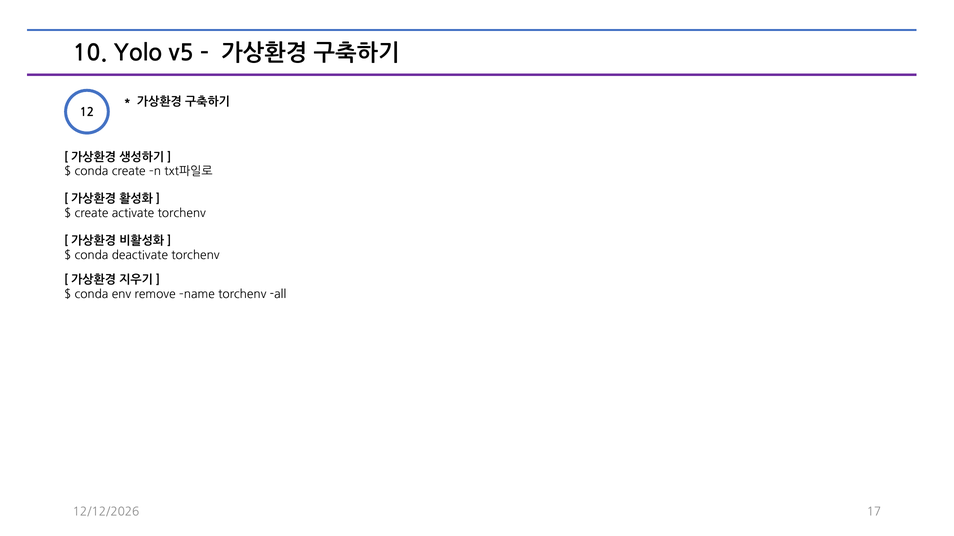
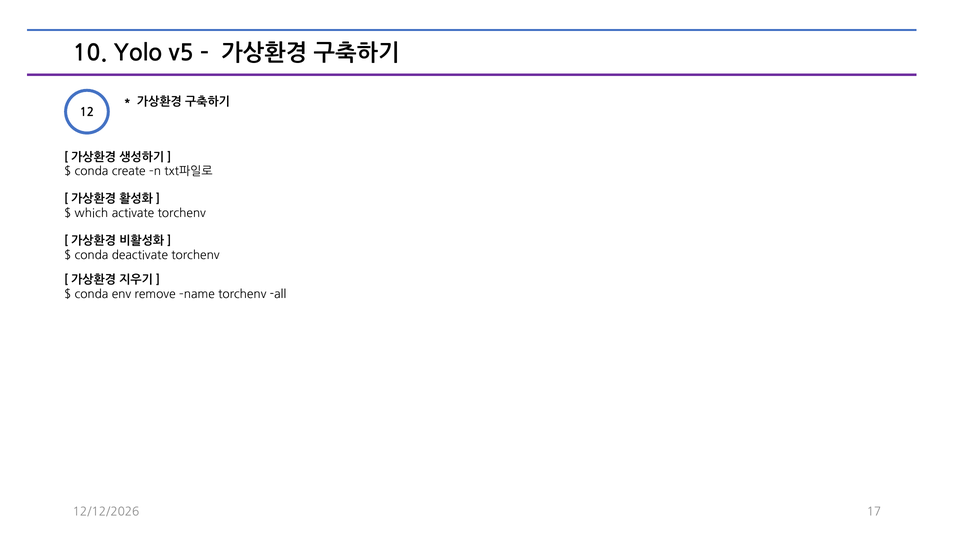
create at (91, 214): create -> which
